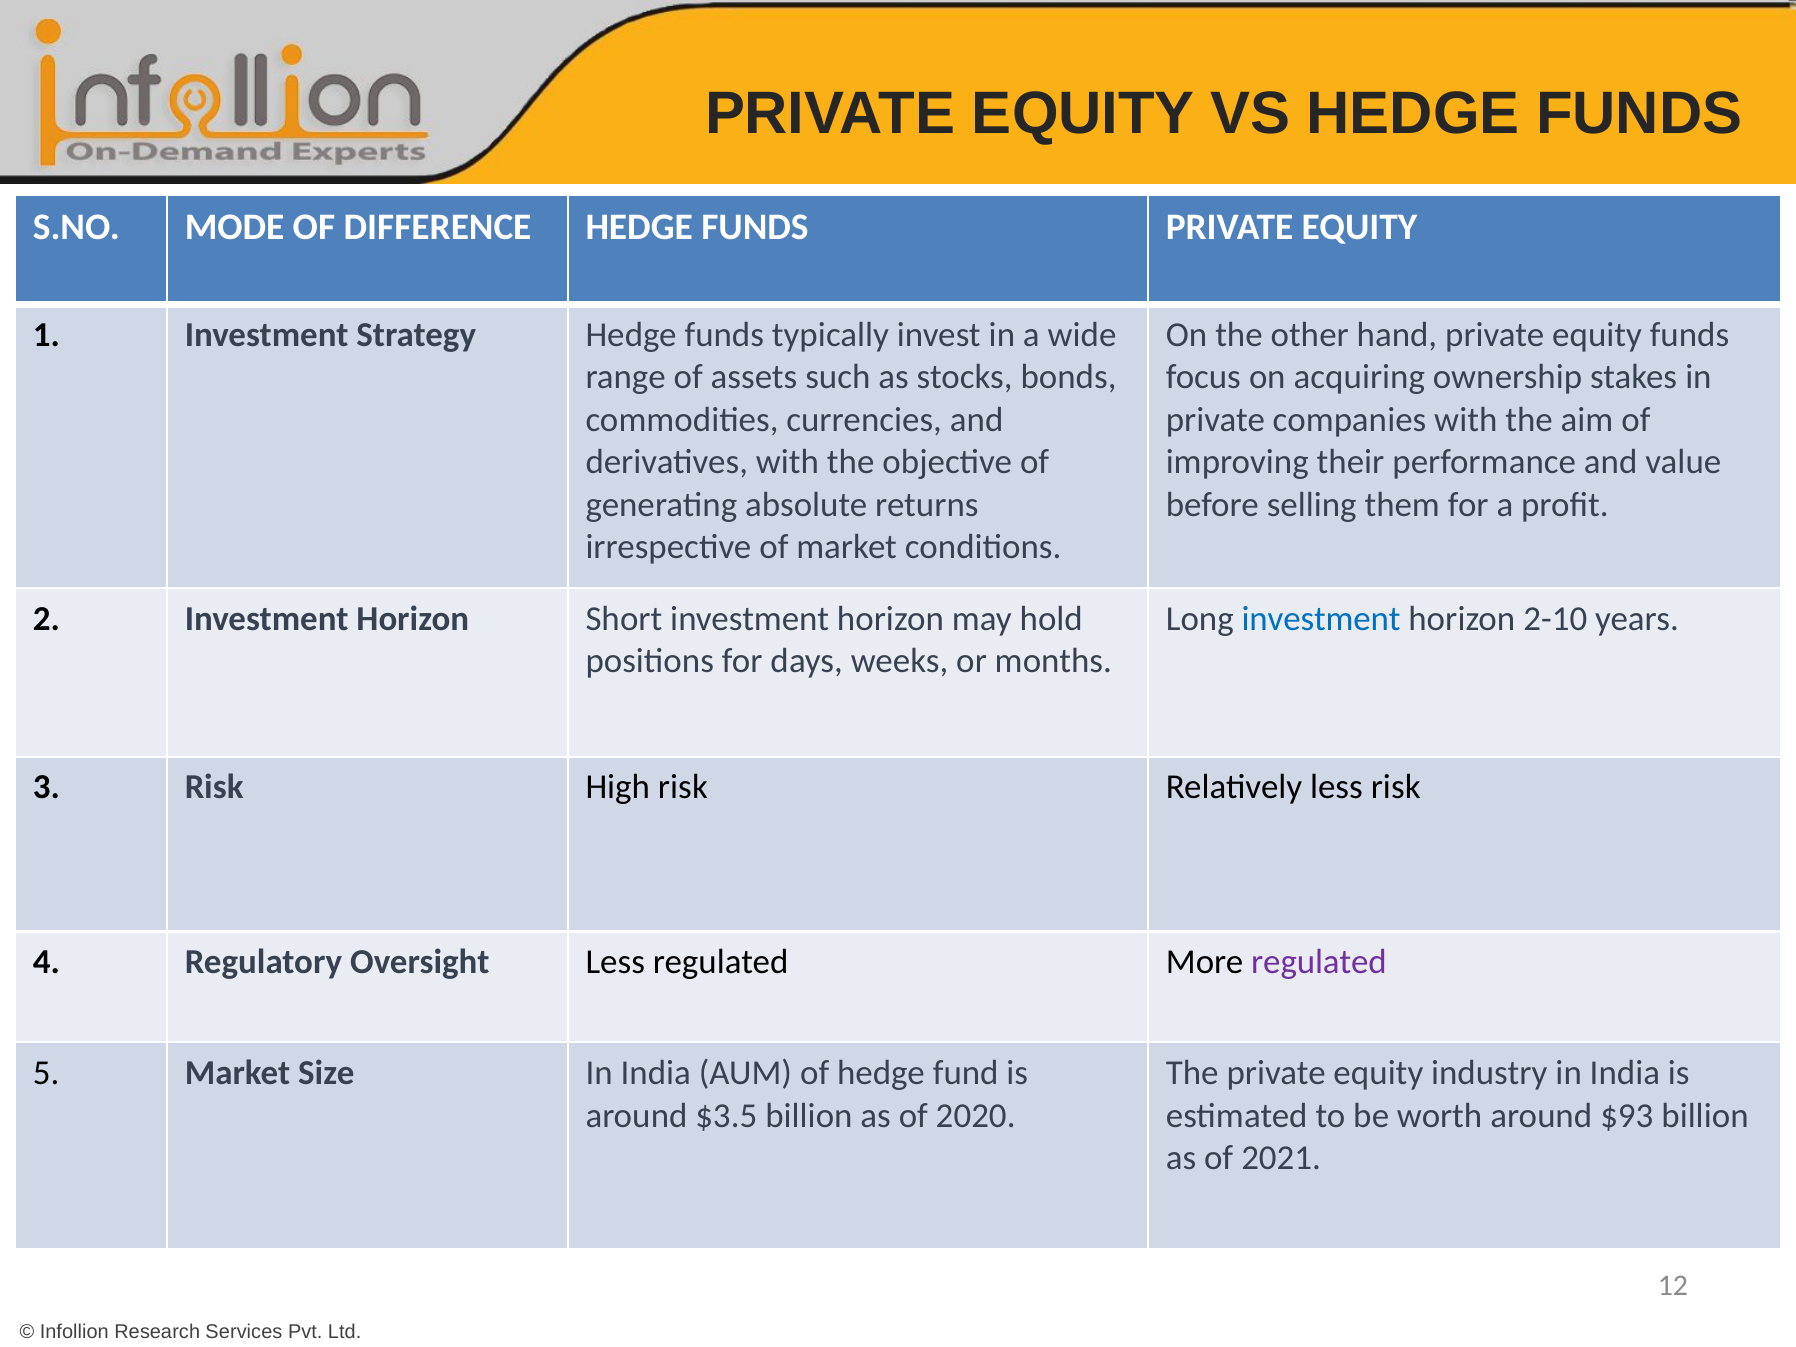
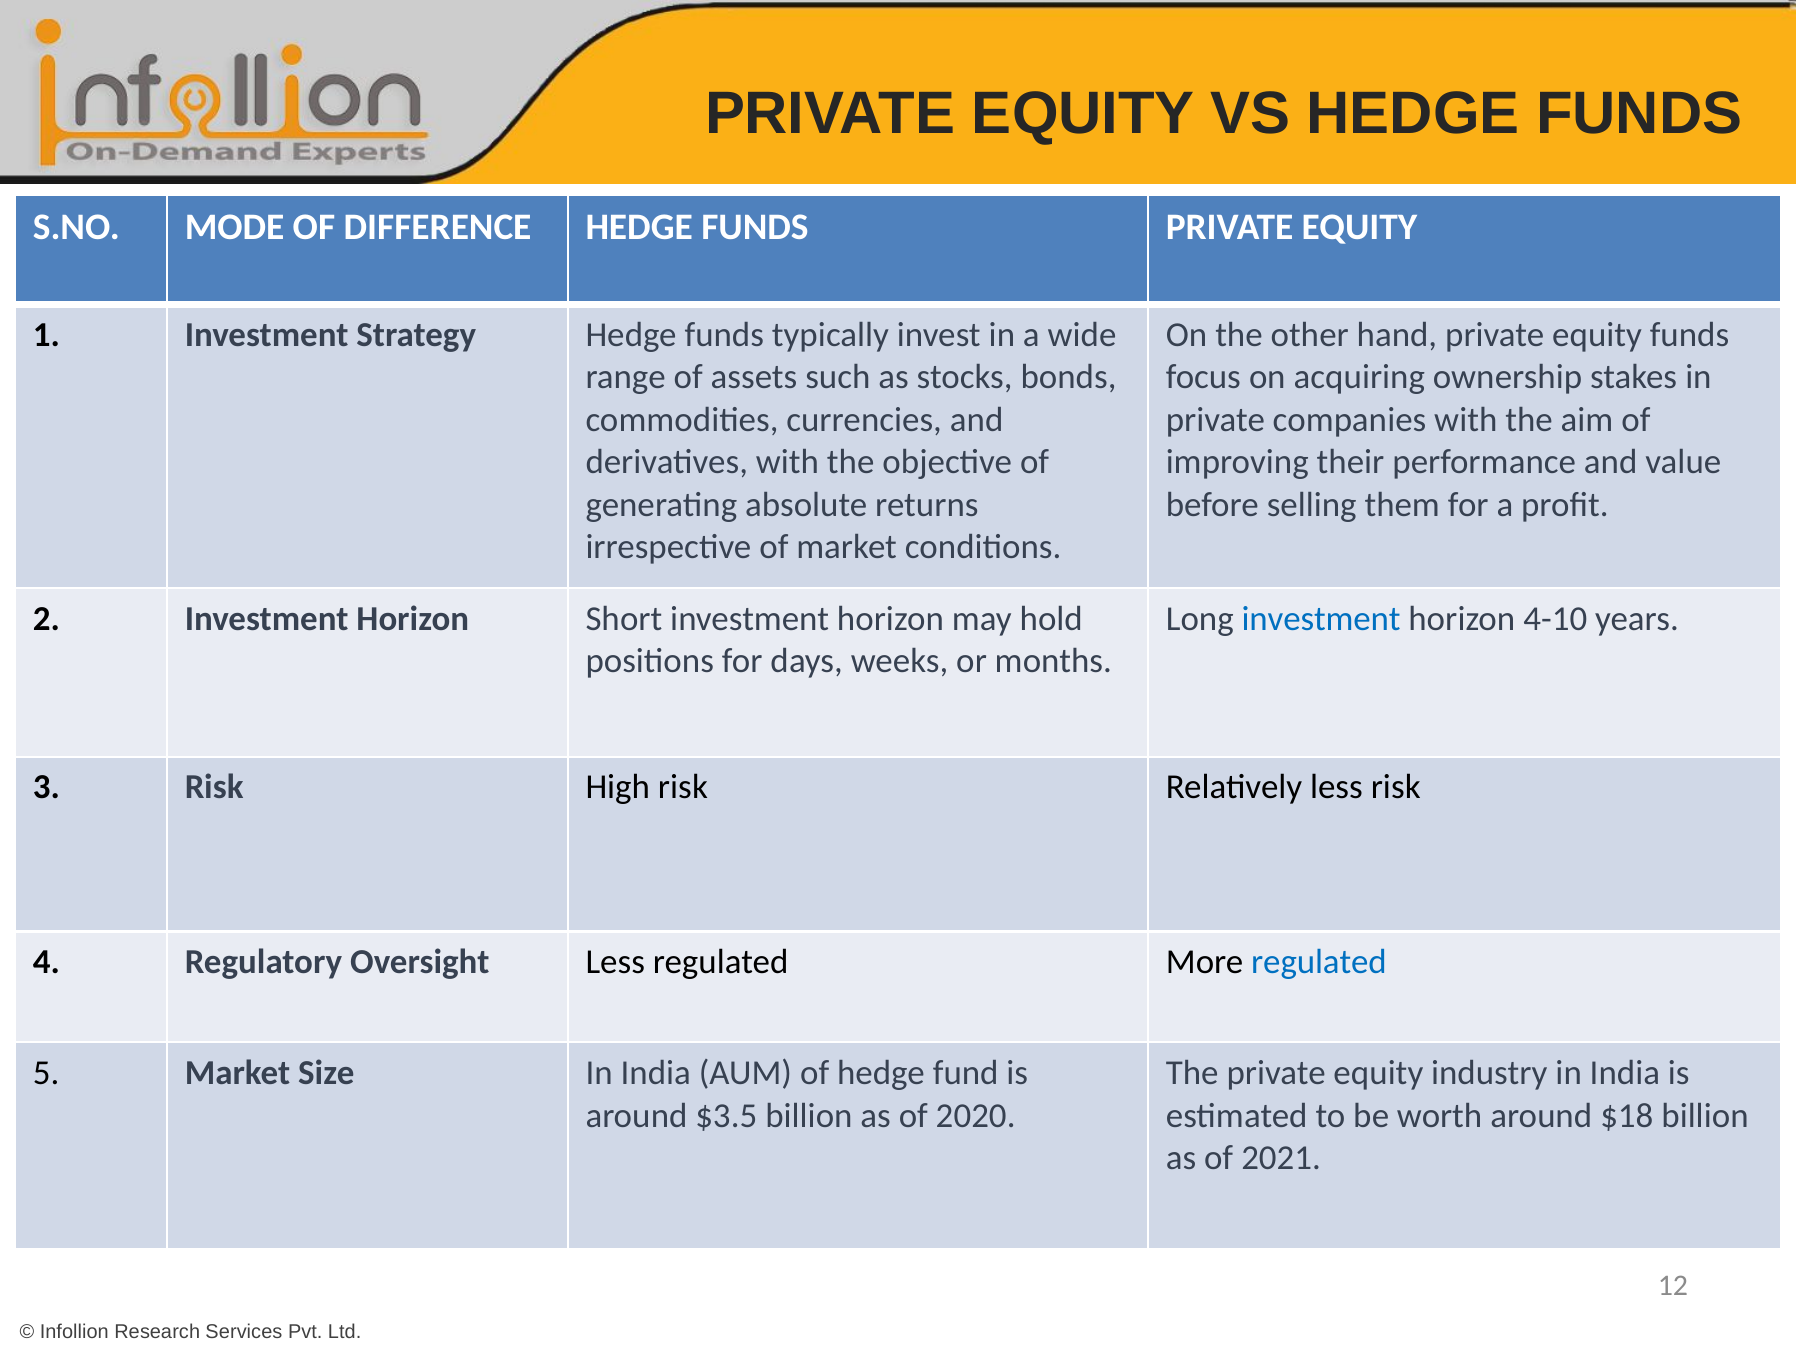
2-10: 2-10 -> 4-10
regulated at (1319, 962) colour: purple -> blue
$93: $93 -> $18
